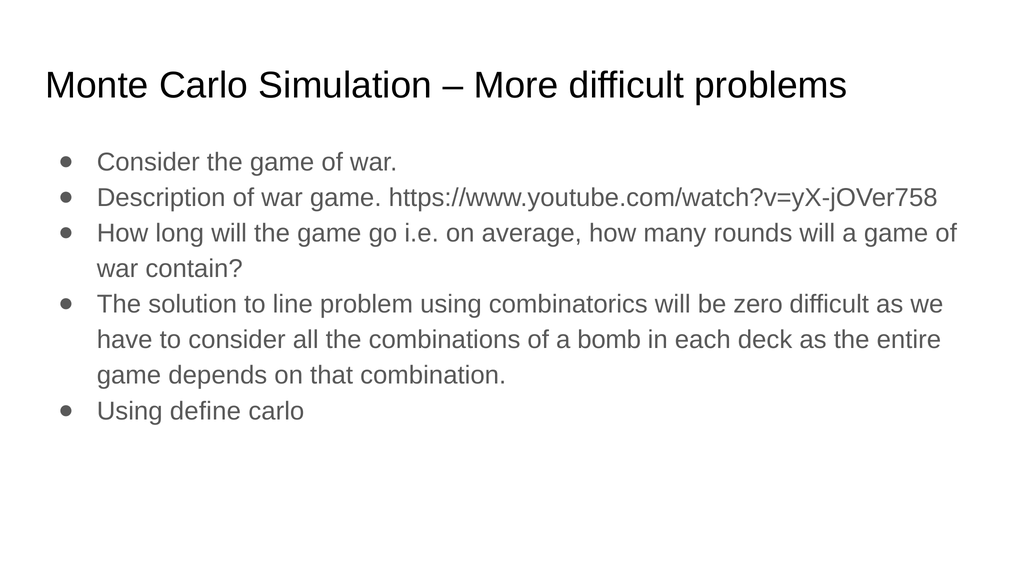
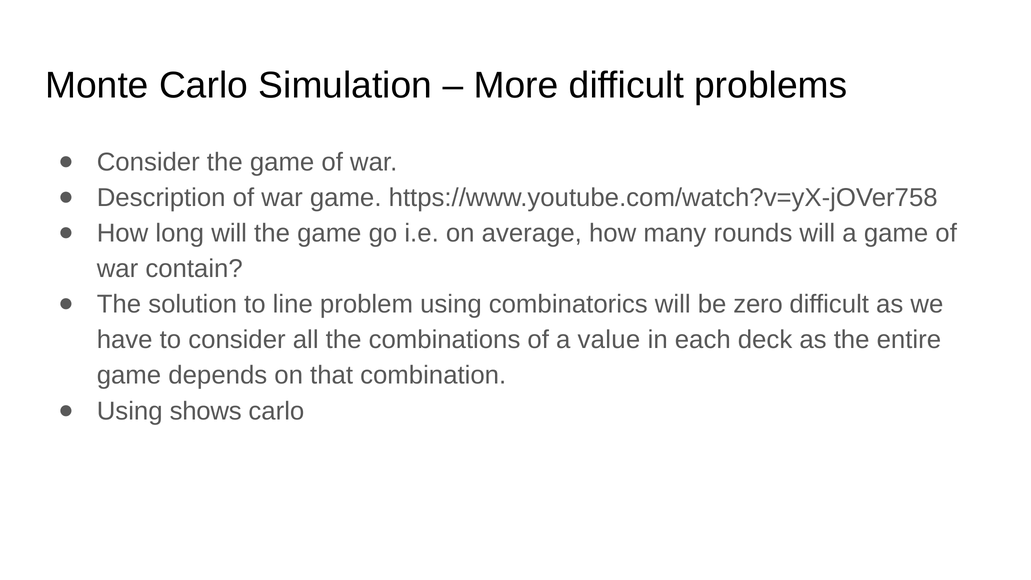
bomb: bomb -> value
define: define -> shows
